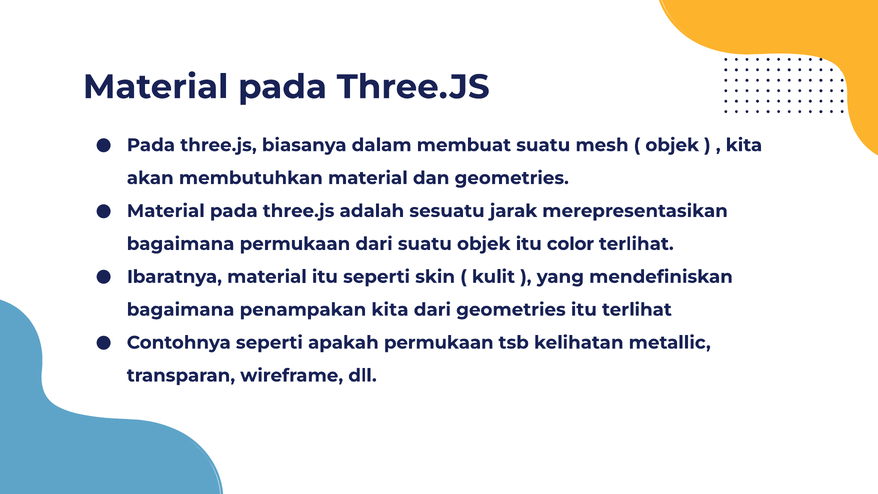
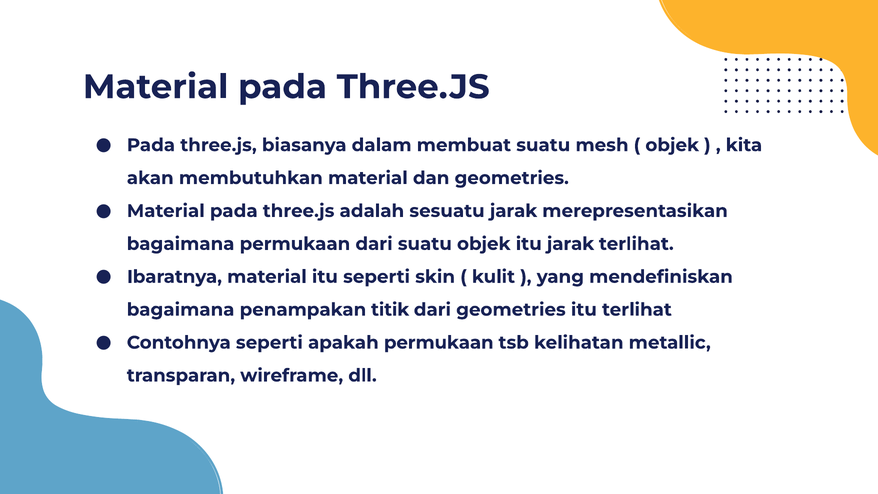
itu color: color -> jarak
penampakan kita: kita -> titik
